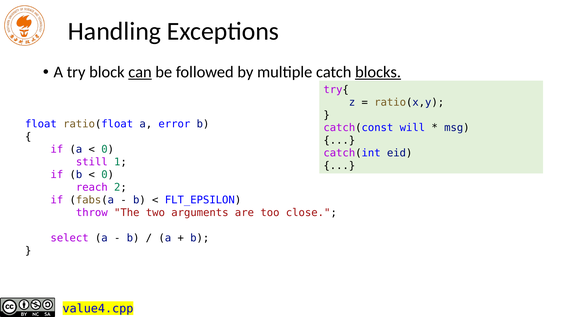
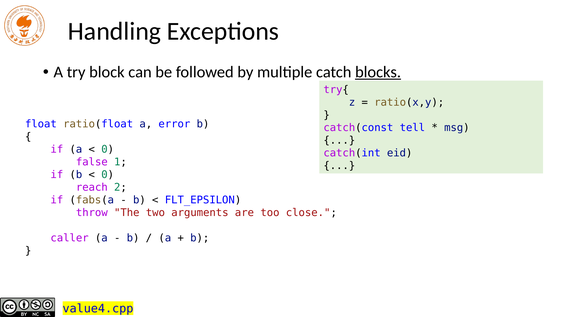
can underline: present -> none
will: will -> tell
still: still -> false
select: select -> caller
